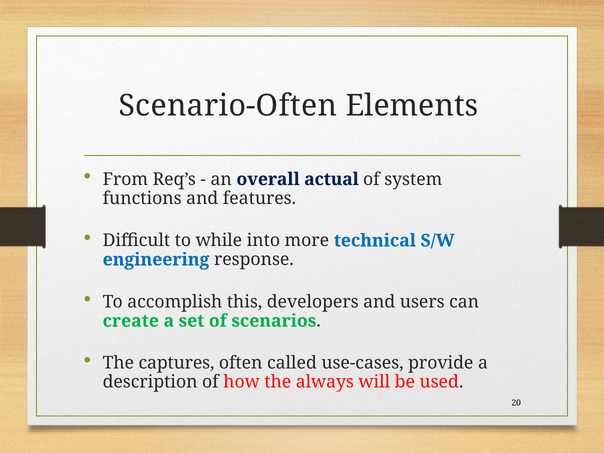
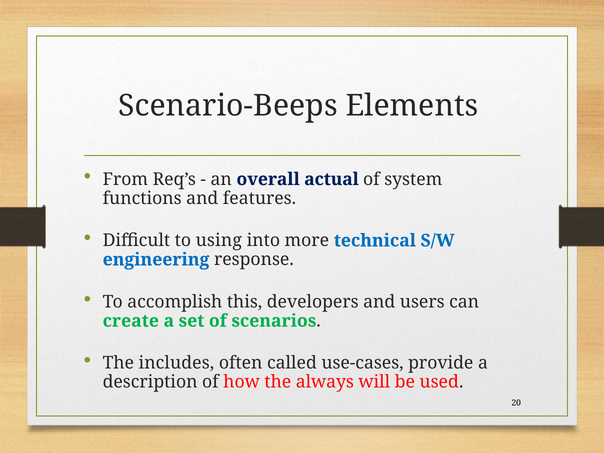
Scenario-Often: Scenario-Often -> Scenario-Beeps
while: while -> using
captures: captures -> includes
